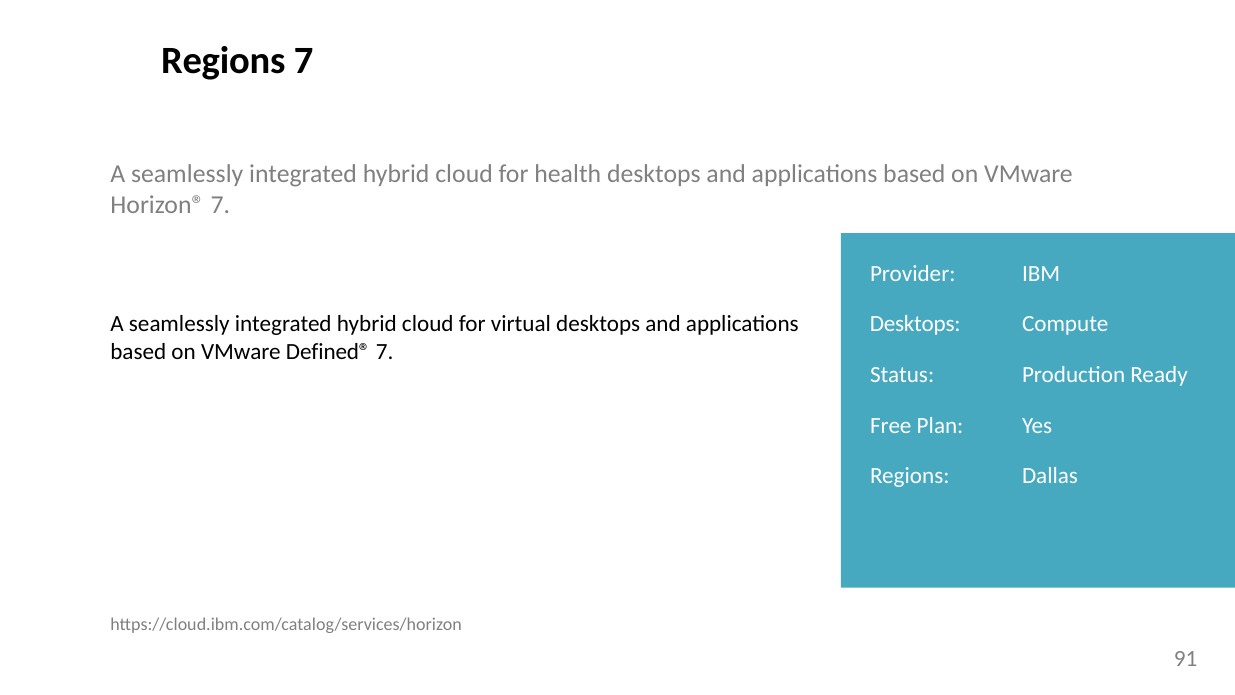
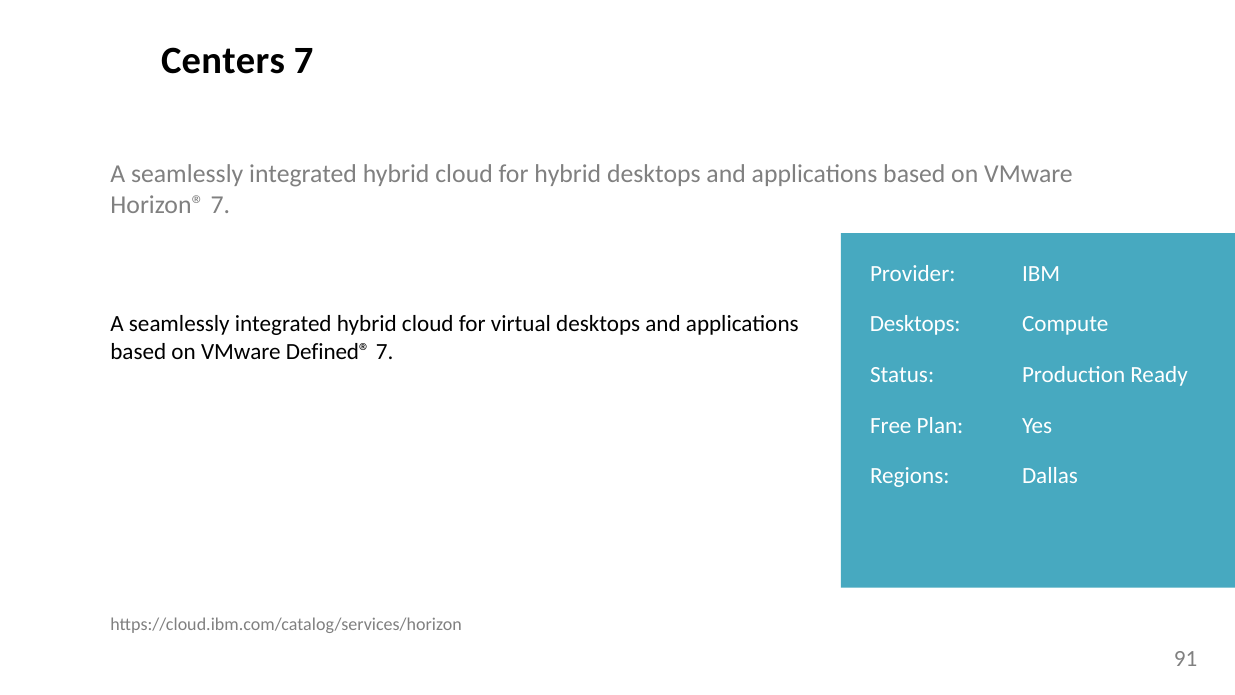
Regions at (223, 61): Regions -> Centers
for health: health -> hybrid
